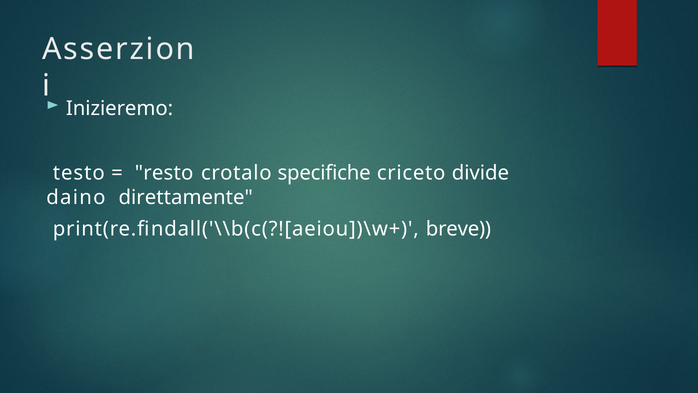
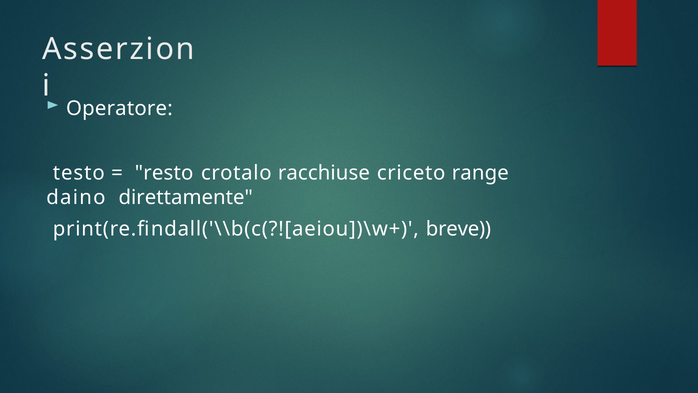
Inizieremo: Inizieremo -> Operatore
specifiche: specifiche -> racchiuse
divide: divide -> range
